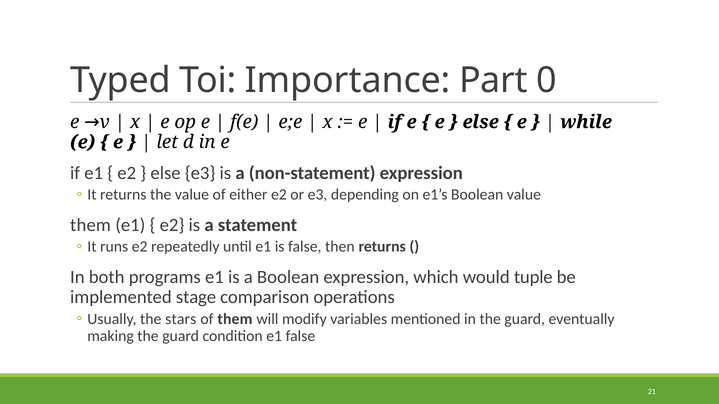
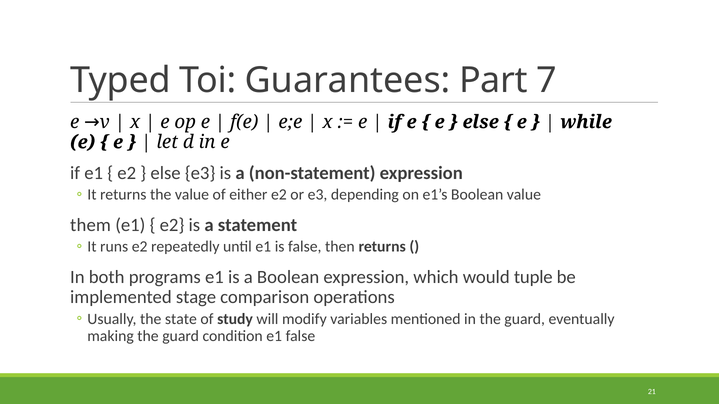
Importance: Importance -> Guarantees
0: 0 -> 7
stars: stars -> state
of them: them -> study
